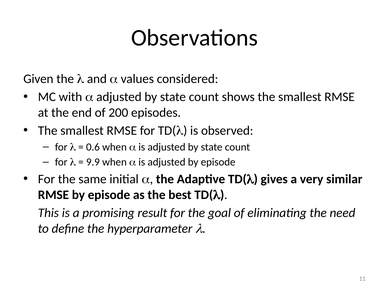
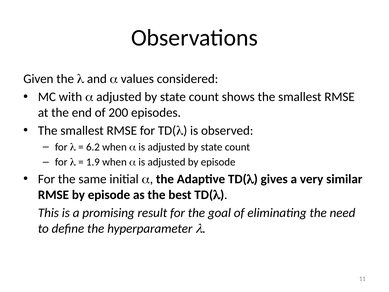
0.6: 0.6 -> 6.2
9.9: 9.9 -> 1.9
